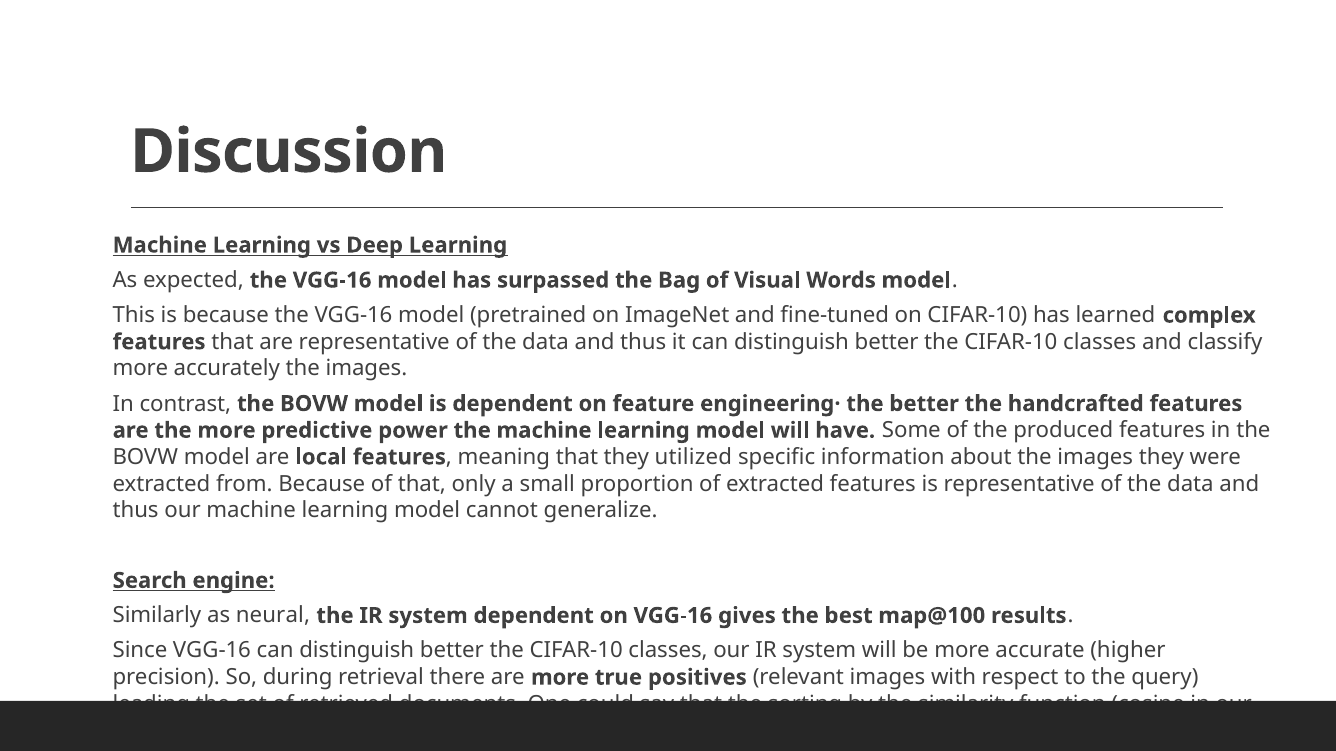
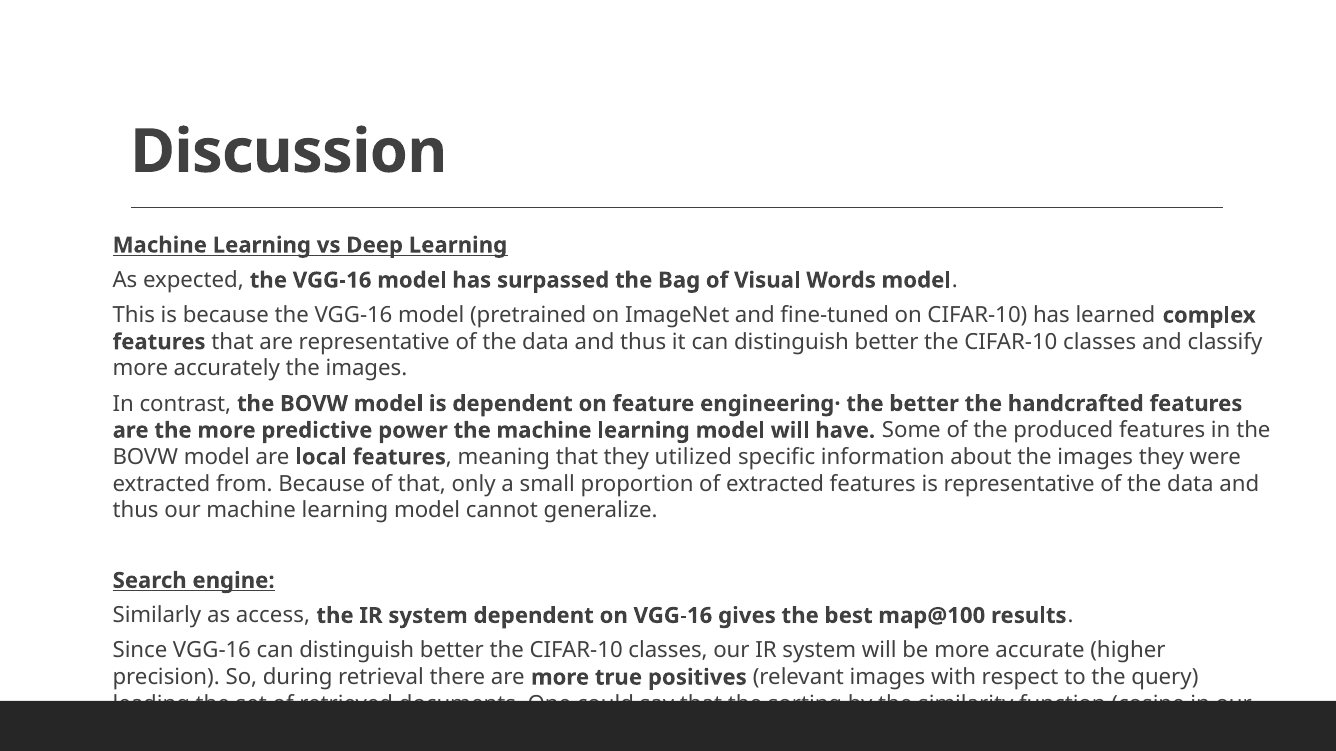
neural: neural -> access
